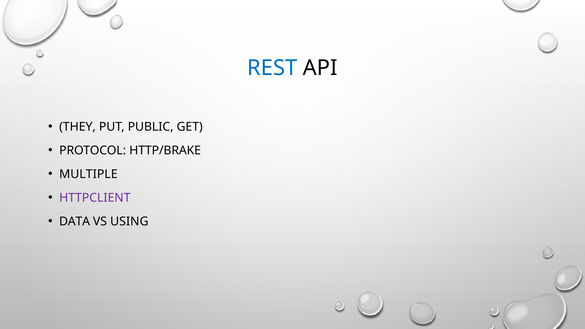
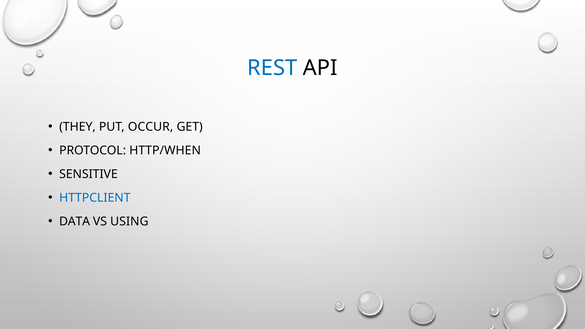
PUBLIC: PUBLIC -> OCCUR
HTTP/BRAKE: HTTP/BRAKE -> HTTP/WHEN
MULTIPLE: MULTIPLE -> SENSITIVE
HTTPCLIENT colour: purple -> blue
